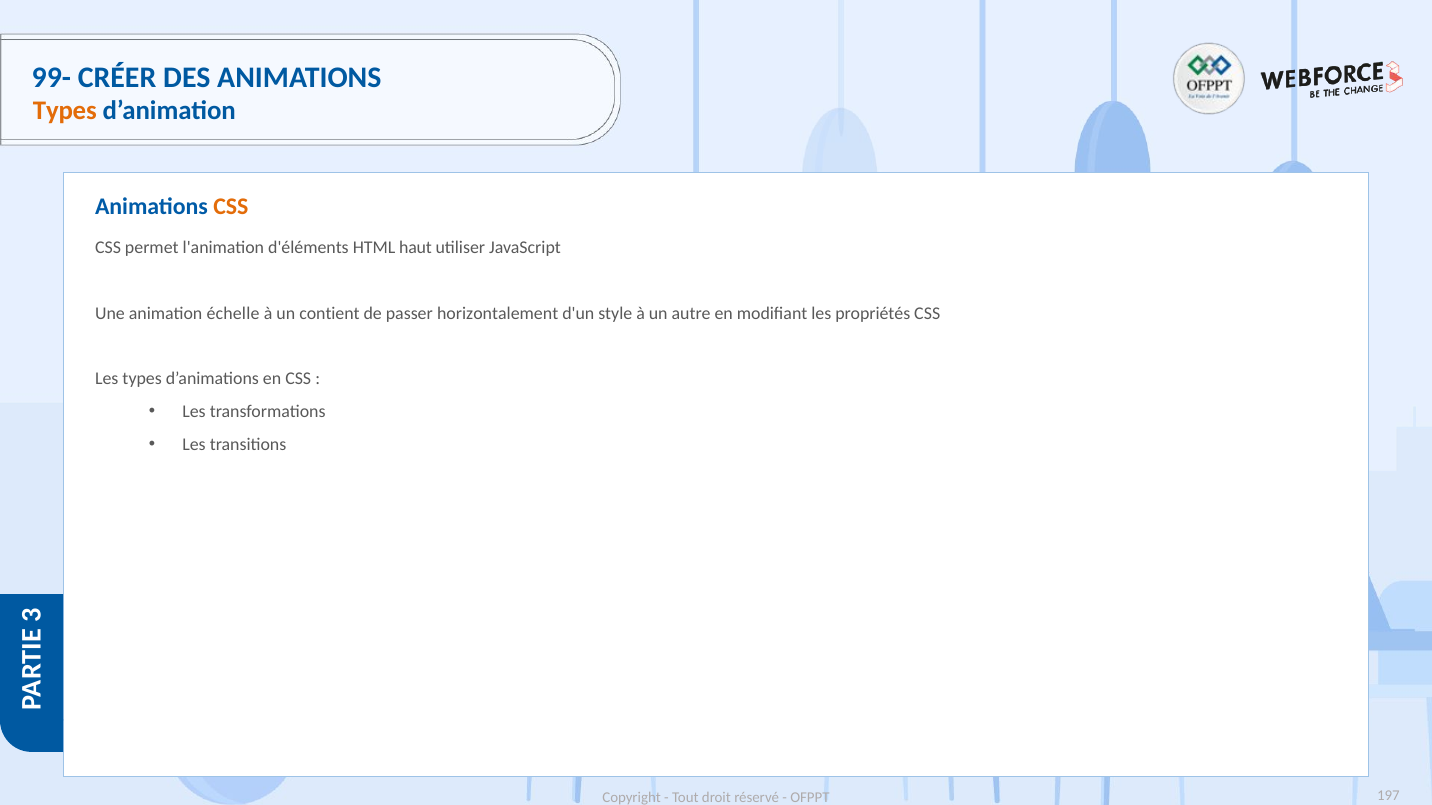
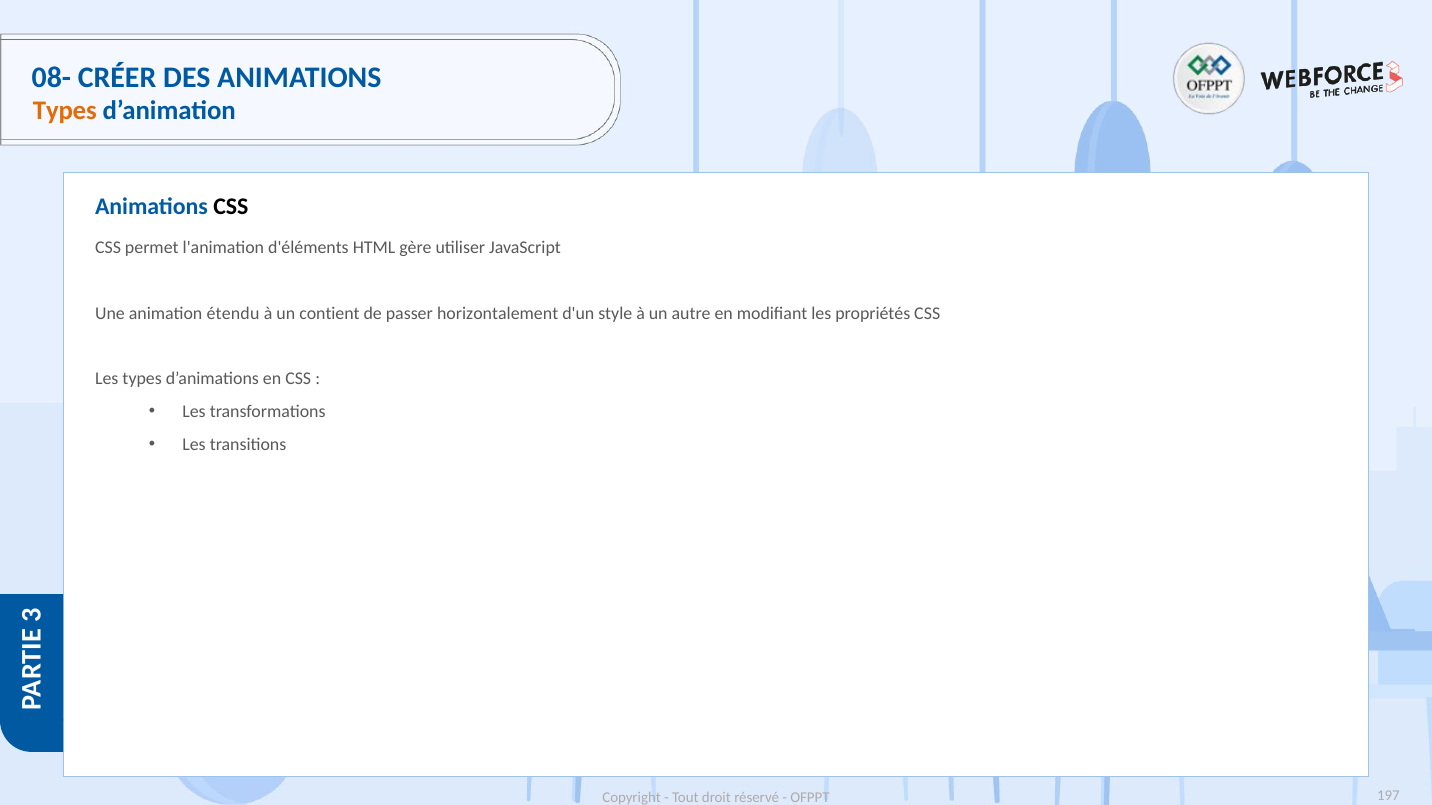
99-: 99- -> 08-
CSS at (231, 206) colour: orange -> black
haut: haut -> gère
échelle: échelle -> étendu
